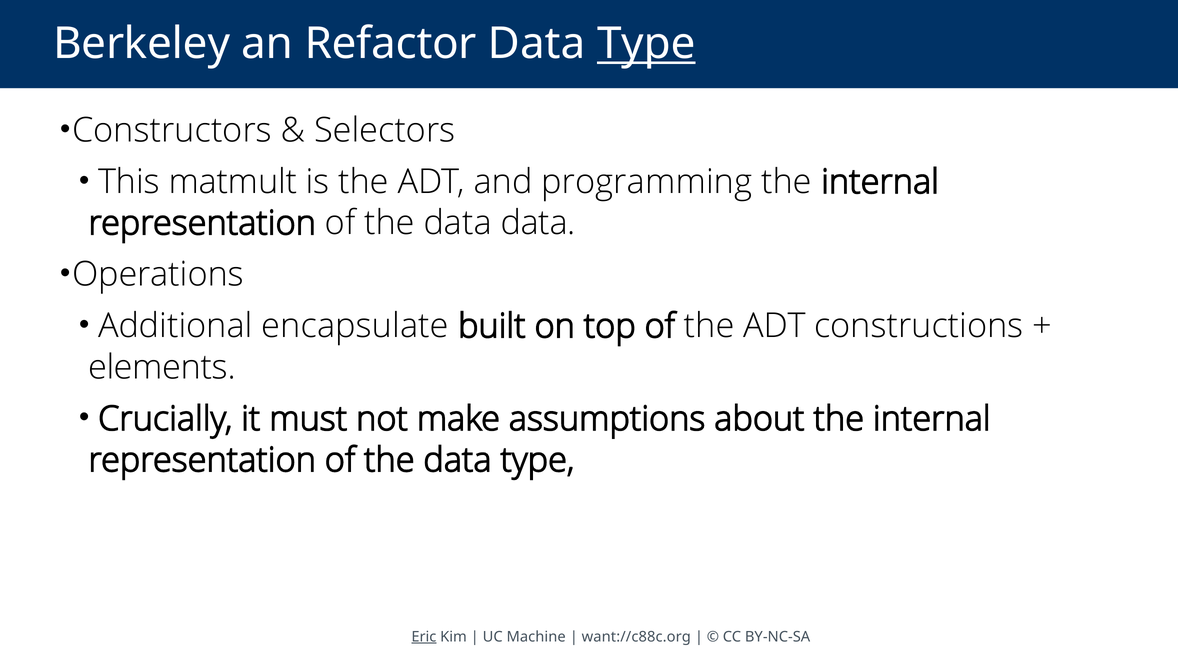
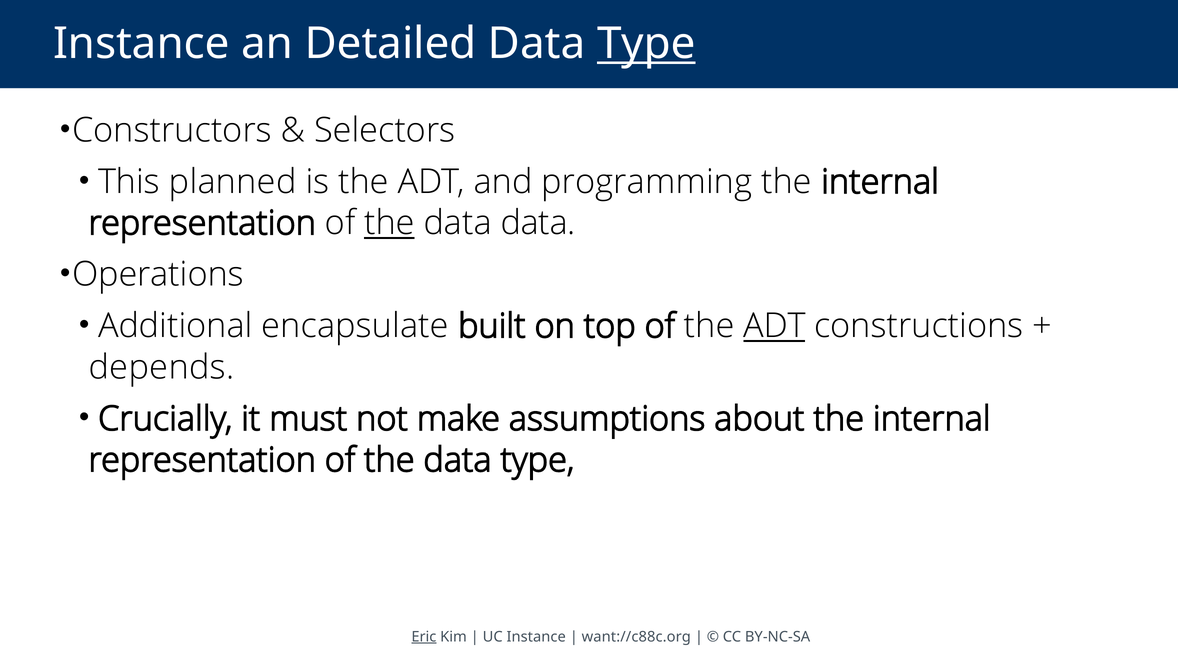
Berkeley at (142, 44): Berkeley -> Instance
Refactor: Refactor -> Detailed
matmult: matmult -> planned
the at (389, 223) underline: none -> present
ADT at (774, 326) underline: none -> present
elements: elements -> depends
UC Machine: Machine -> Instance
